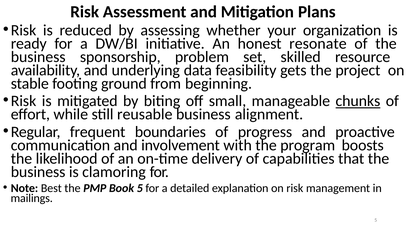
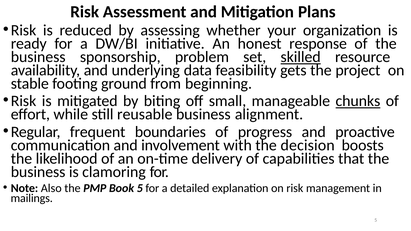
resonate: resonate -> response
skilled underline: none -> present
program: program -> decision
Best: Best -> Also
